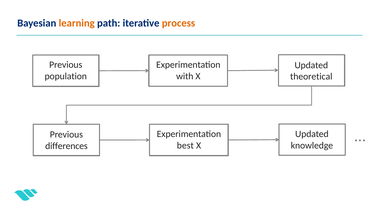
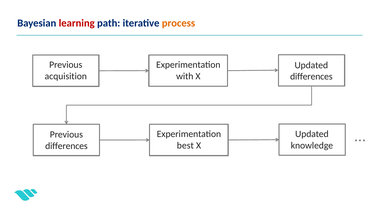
learning colour: orange -> red
population: population -> acquisition
theoretical at (311, 77): theoretical -> differences
